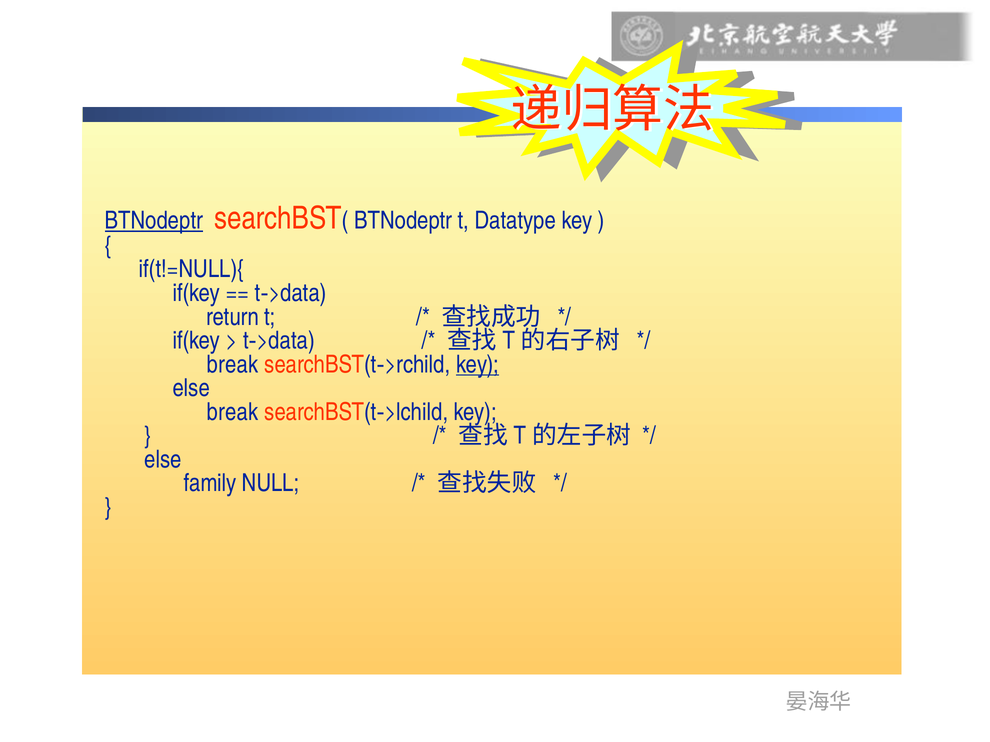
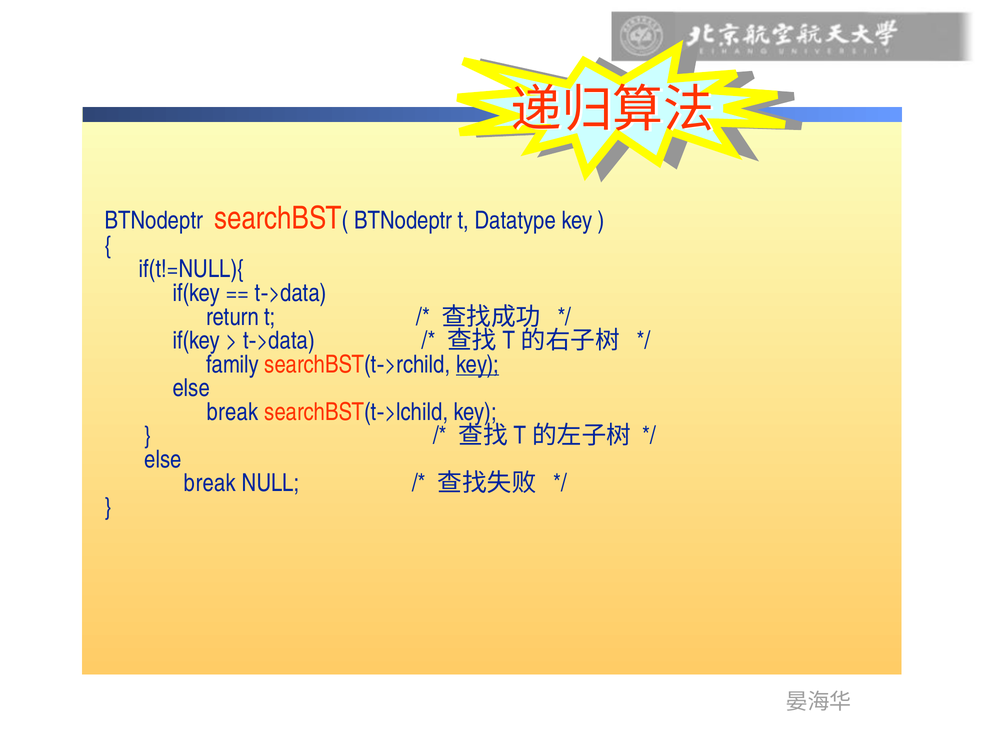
BTNodeptr at (154, 221) underline: present -> none
break at (232, 365): break -> family
family at (210, 483): family -> break
